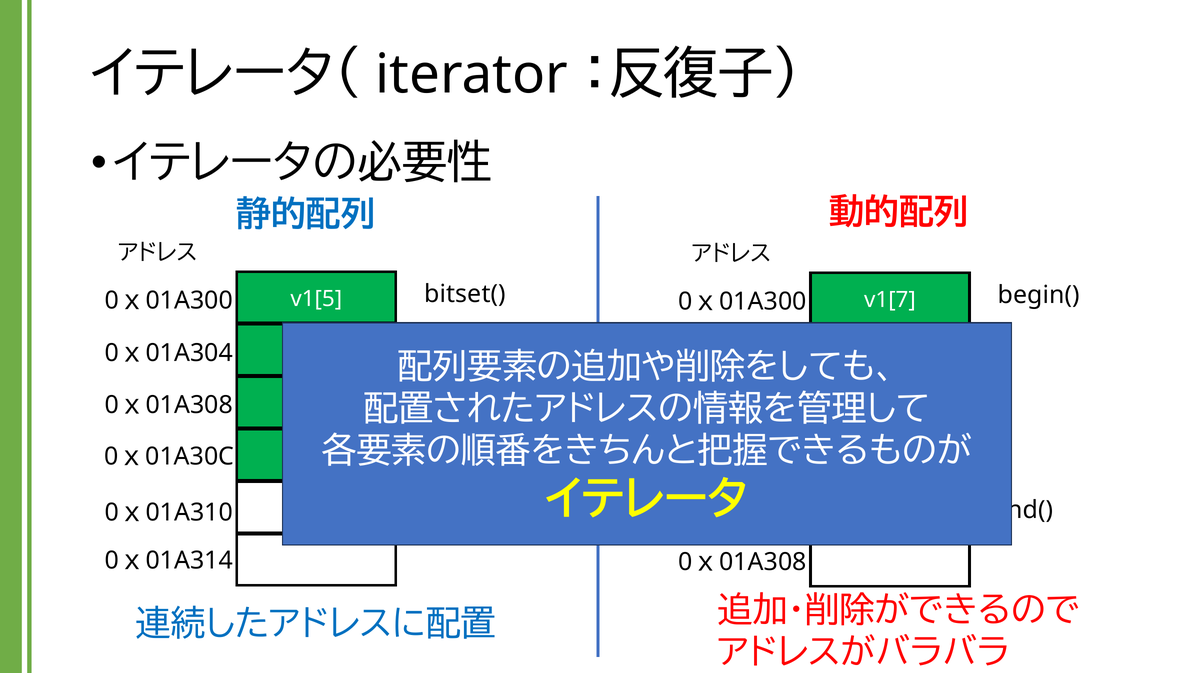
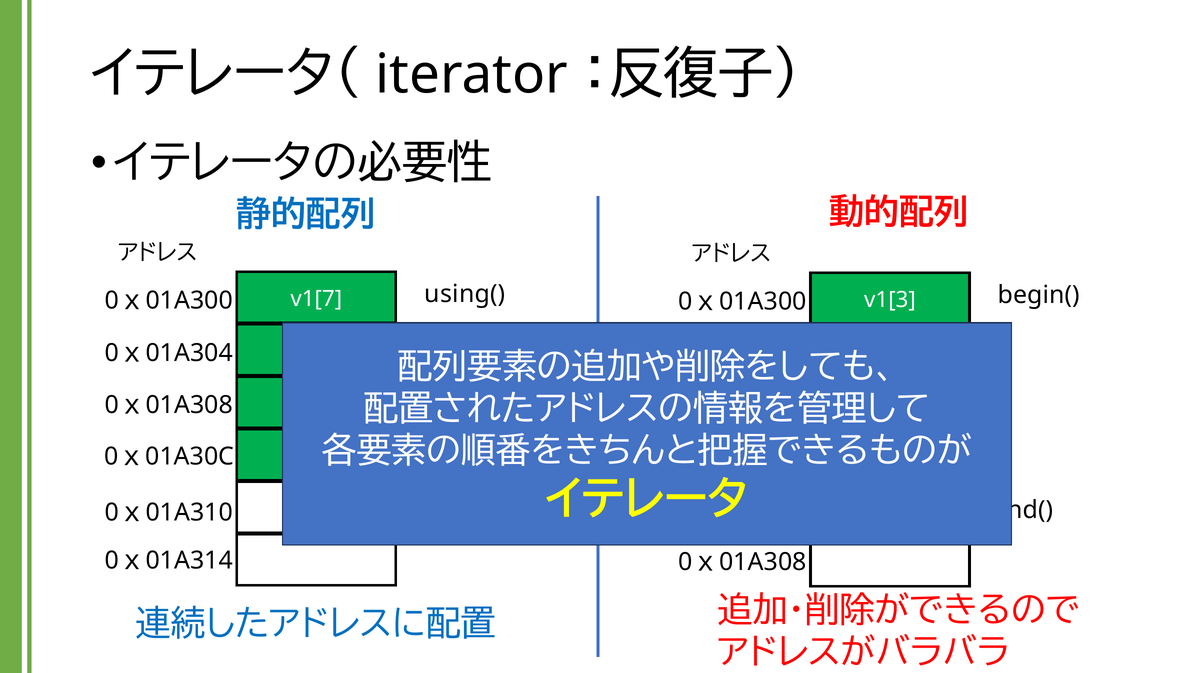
bitset(: bitset( -> using(
v1[5: v1[5 -> v1[7
v1[7 at (890, 300): v1[7 -> v1[3
